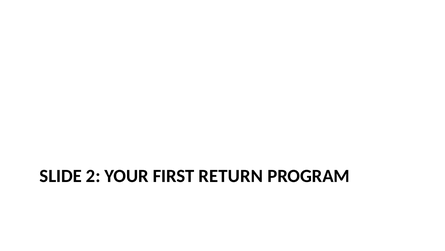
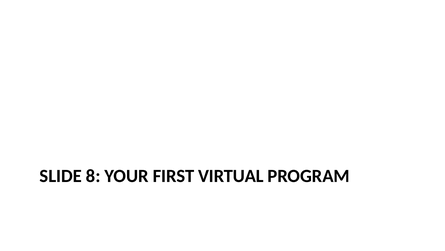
2: 2 -> 8
RETURN: RETURN -> VIRTUAL
